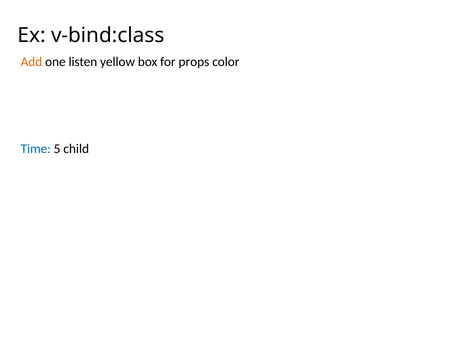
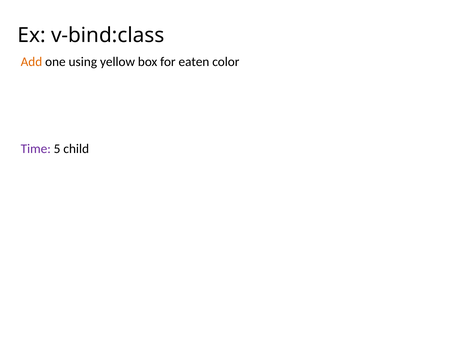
listen: listen -> using
props: props -> eaten
Time colour: blue -> purple
